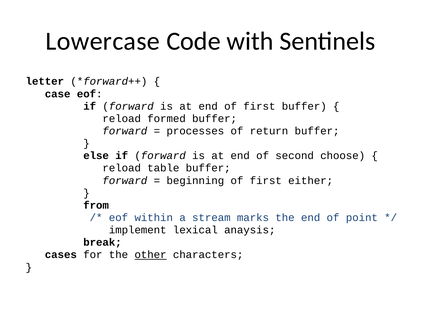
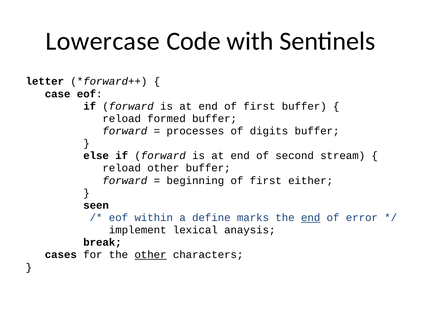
return: return -> digits
choose: choose -> stream
reload table: table -> other
from: from -> seen
stream: stream -> define
end at (311, 218) underline: none -> present
point: point -> error
